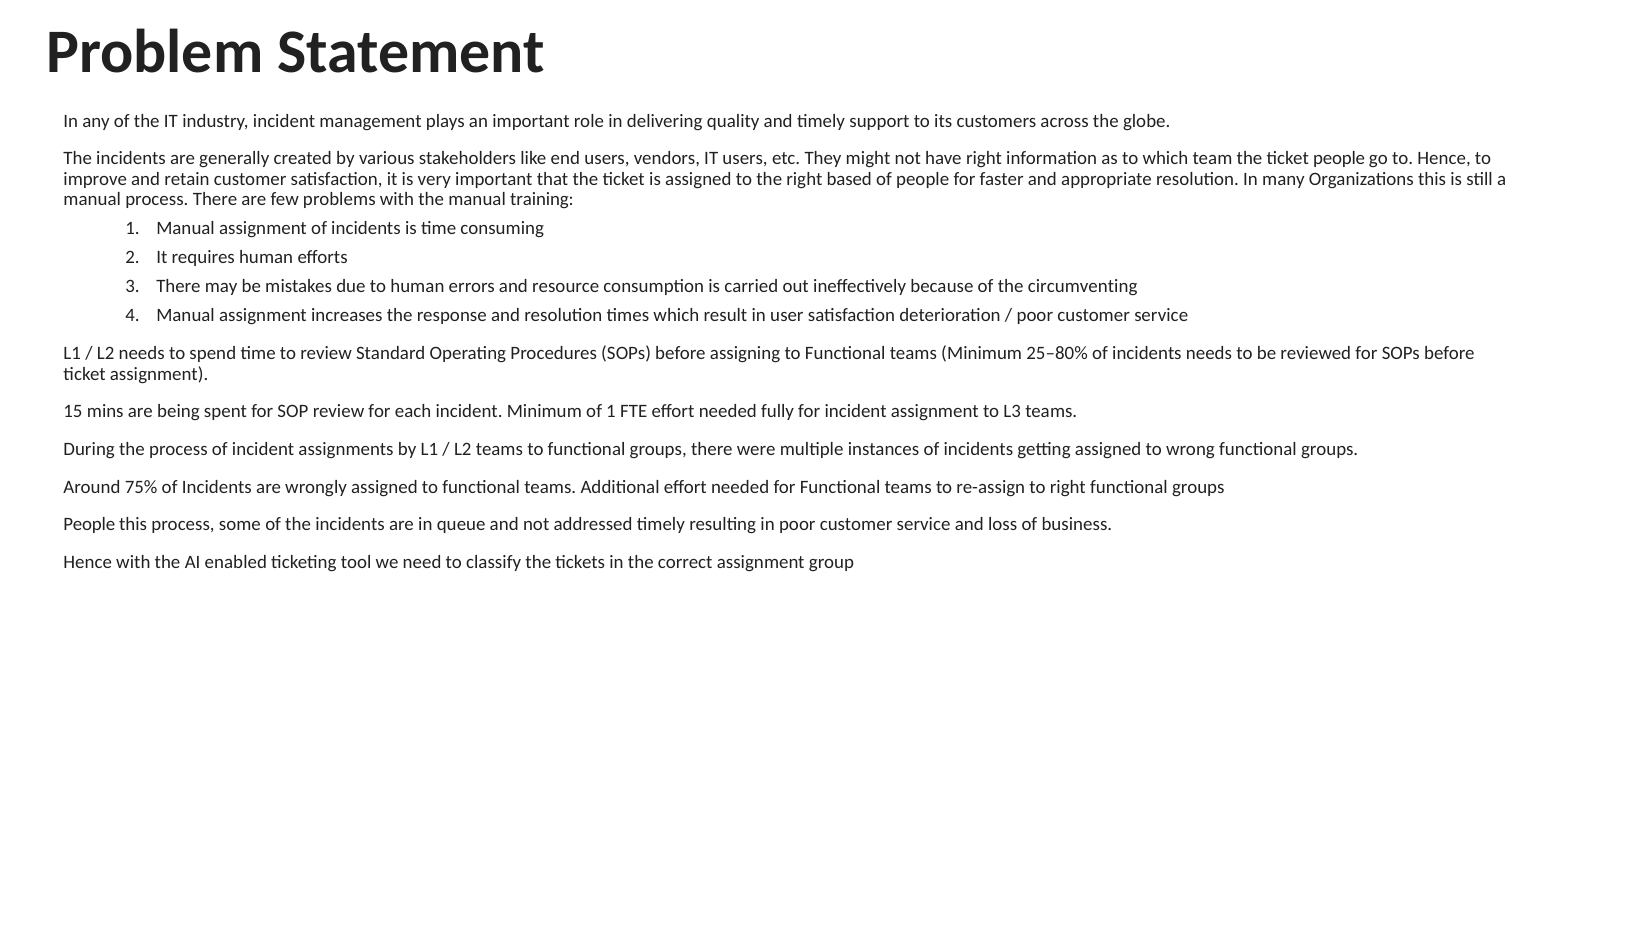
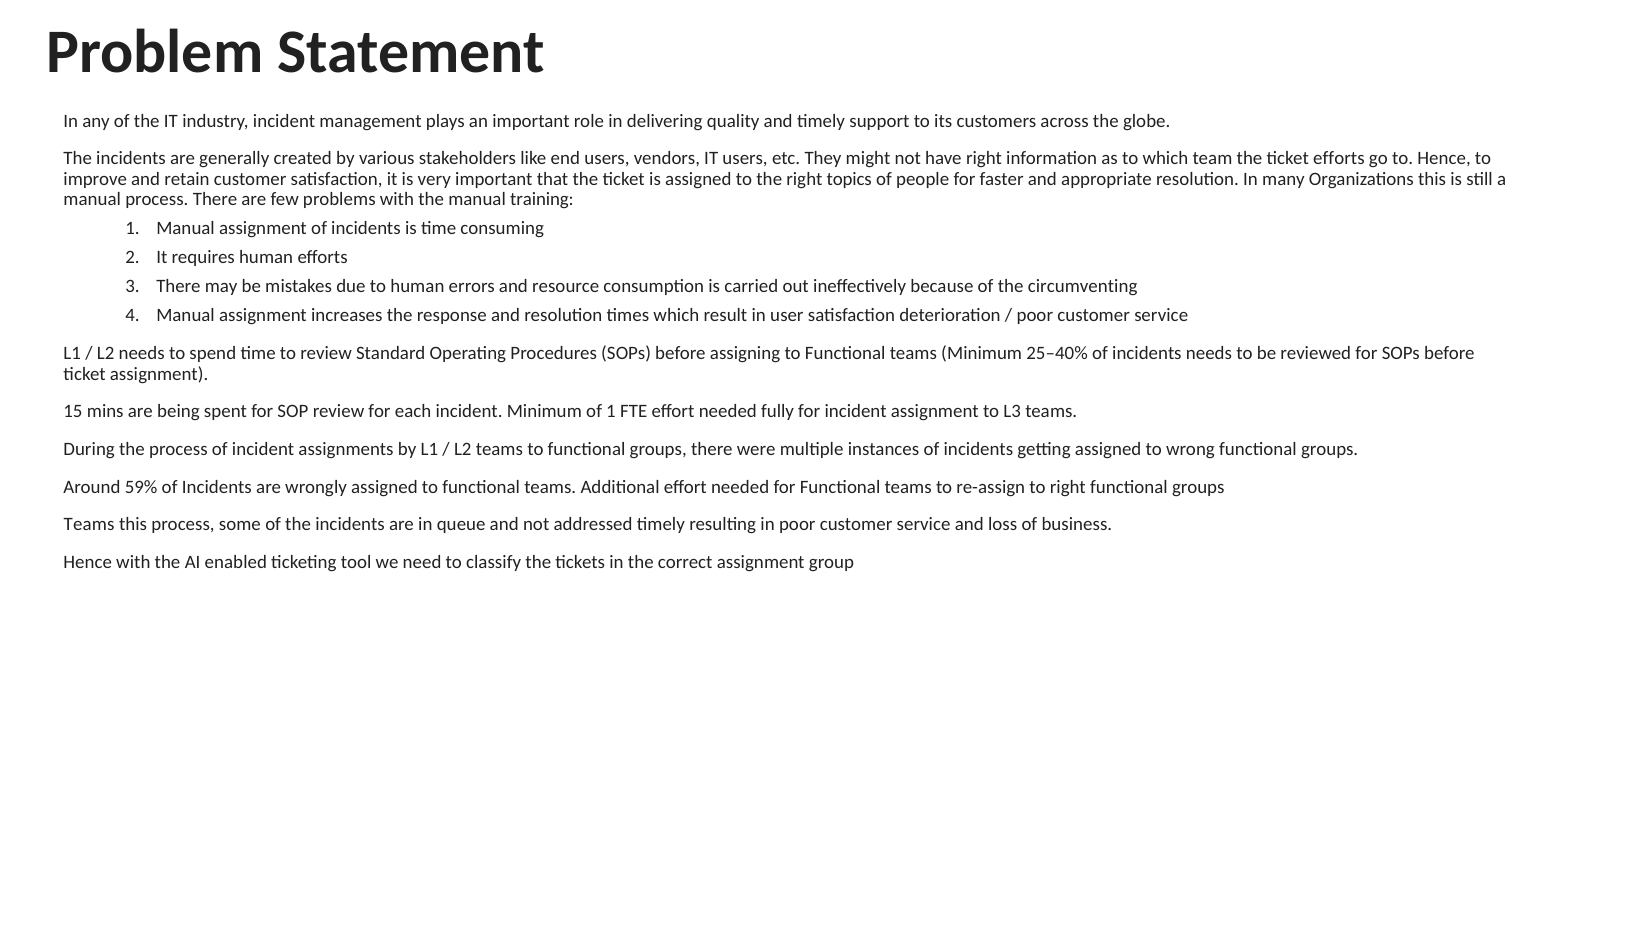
ticket people: people -> efforts
based: based -> topics
25–80%: 25–80% -> 25–40%
75%: 75% -> 59%
People at (89, 525): People -> Teams
